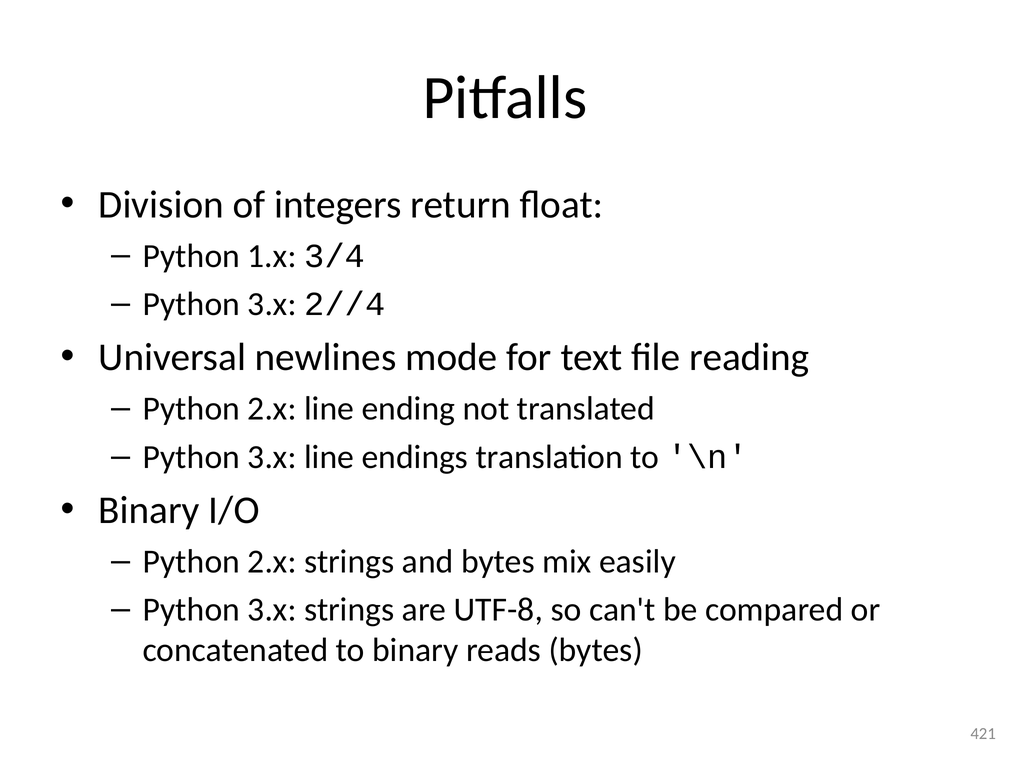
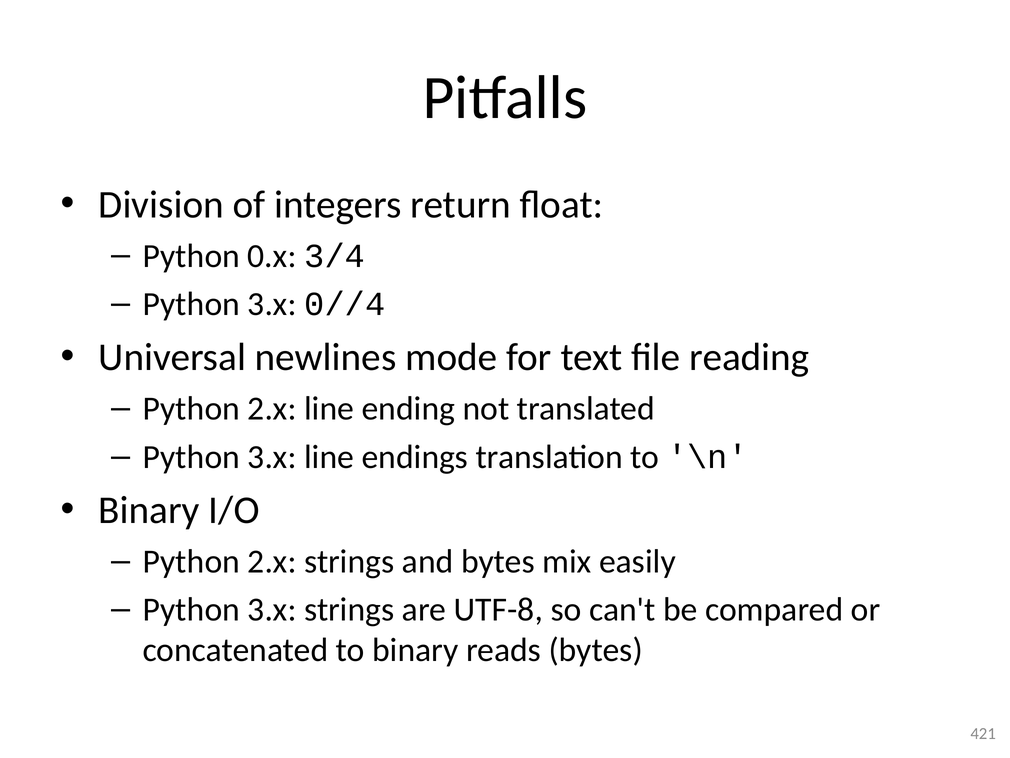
1.x: 1.x -> 0.x
2//4: 2//4 -> 0//4
